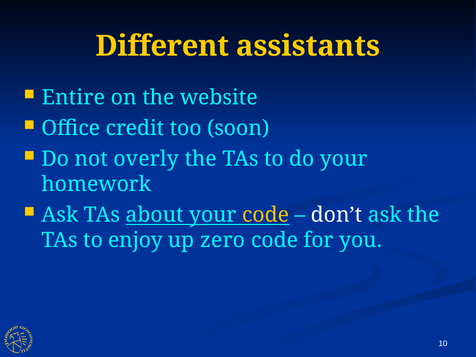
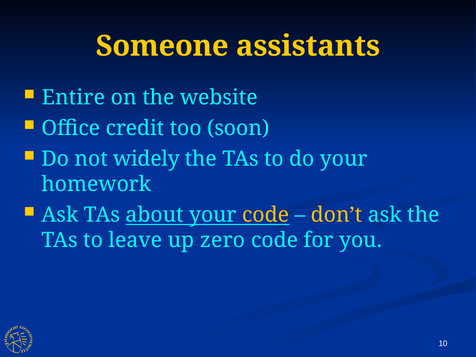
Different: Different -> Someone
overly: overly -> widely
don’t colour: white -> yellow
enjoy: enjoy -> leave
